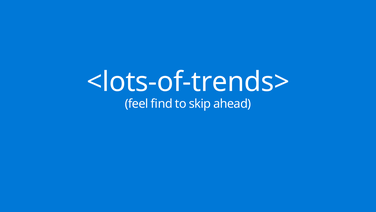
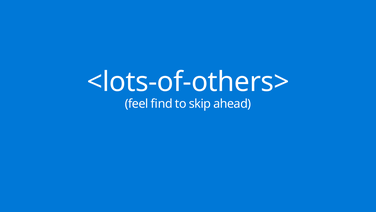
<lots-of-trends>: <lots-of-trends> -> <lots-of-others>
